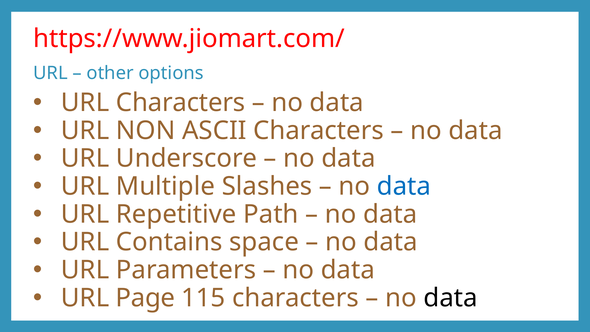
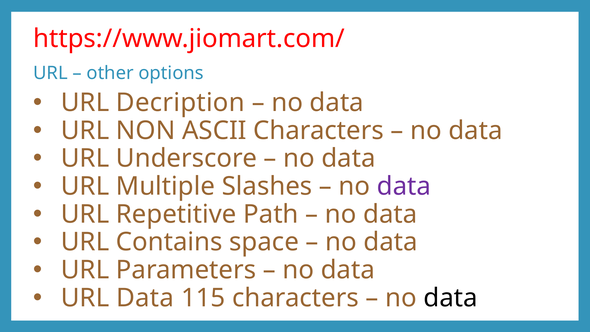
URL Characters: Characters -> Decription
data at (404, 186) colour: blue -> purple
URL Page: Page -> Data
